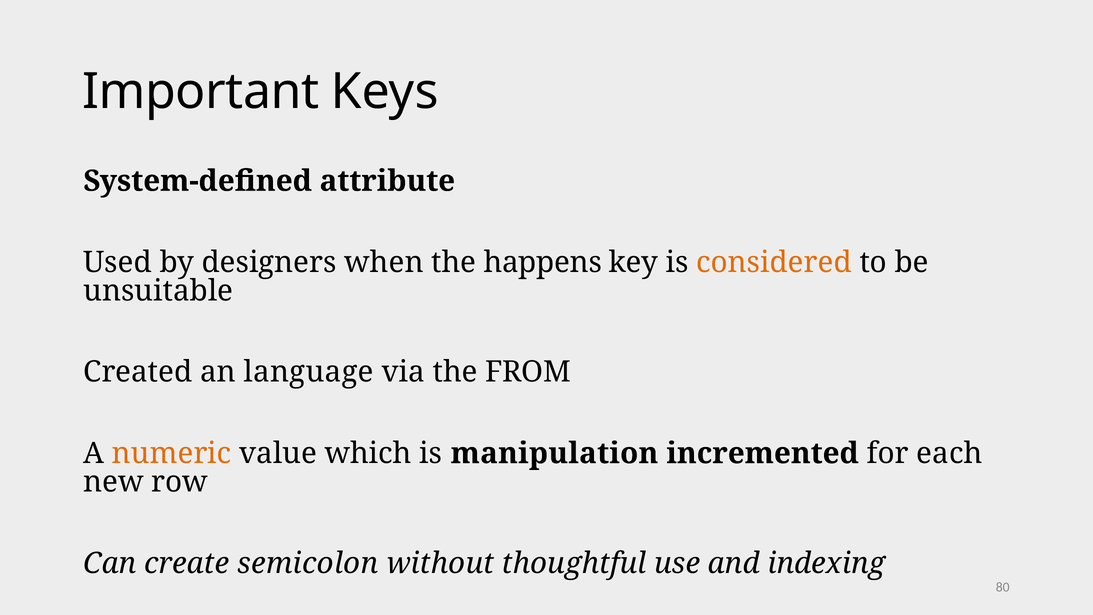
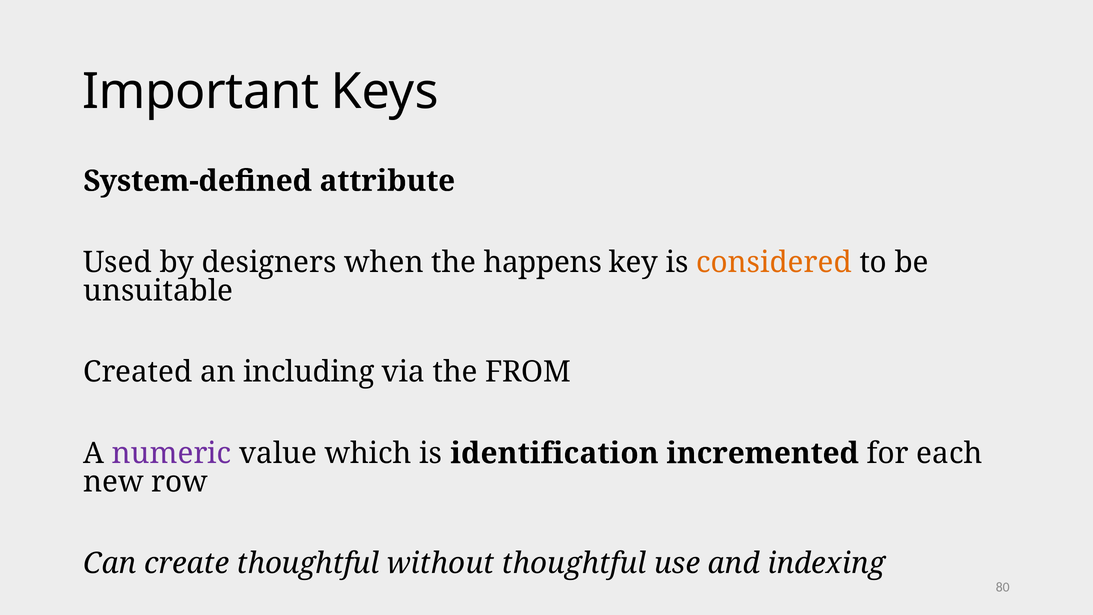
language: language -> including
numeric colour: orange -> purple
manipulation: manipulation -> identification
create semicolon: semicolon -> thoughtful
